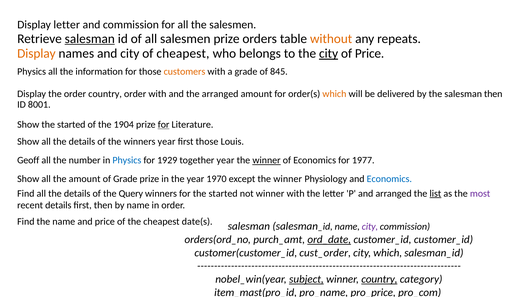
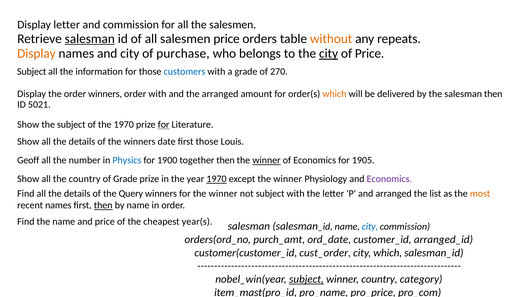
salesmen prize: prize -> price
of cheapest: cheapest -> purchase
Physics at (32, 72): Physics -> Subject
customers colour: orange -> blue
845: 845 -> 270
order country: country -> winners
8001: 8001 -> 5021
Show the started: started -> subject
the 1904: 1904 -> 1970
winners year: year -> date
1929: 1929 -> 1900
together year: year -> then
1977: 1977 -> 1905
the amount: amount -> country
1970 at (217, 179) underline: none -> present
Economics at (389, 179) colour: blue -> purple
for the started: started -> winner
not winner: winner -> subject
list underline: present -> none
most colour: purple -> orange
recent details: details -> names
then at (103, 206) underline: none -> present
date(s: date(s -> year(s
city at (370, 227) colour: purple -> blue
ord_date underline: present -> none
customer_id customer_id: customer_id -> arranged_id
country at (379, 280) underline: present -> none
